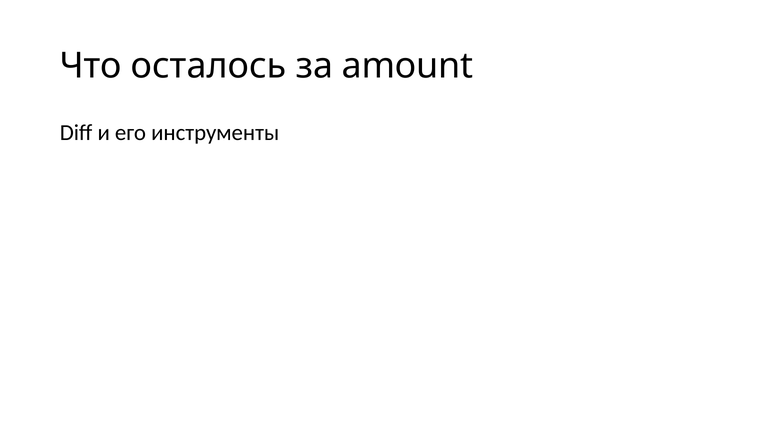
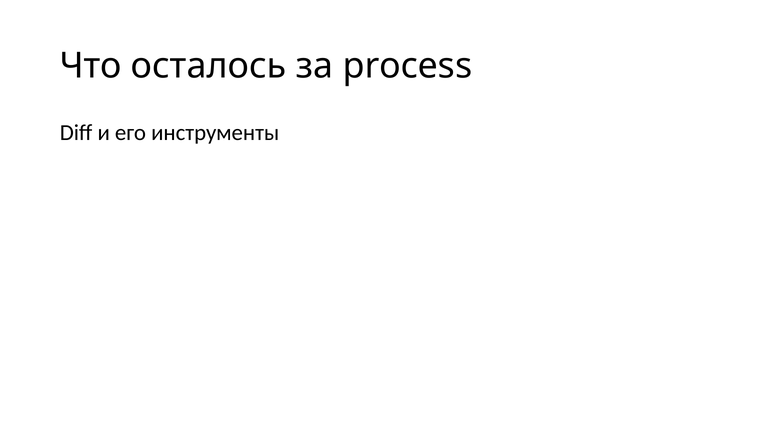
amount: amount -> process
